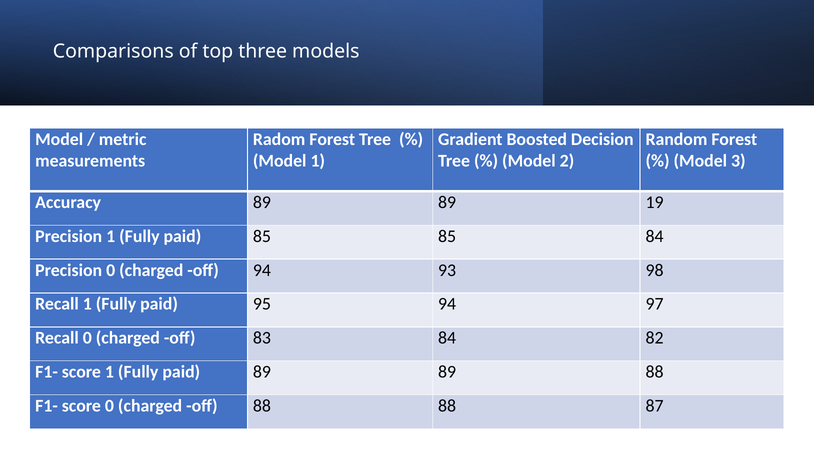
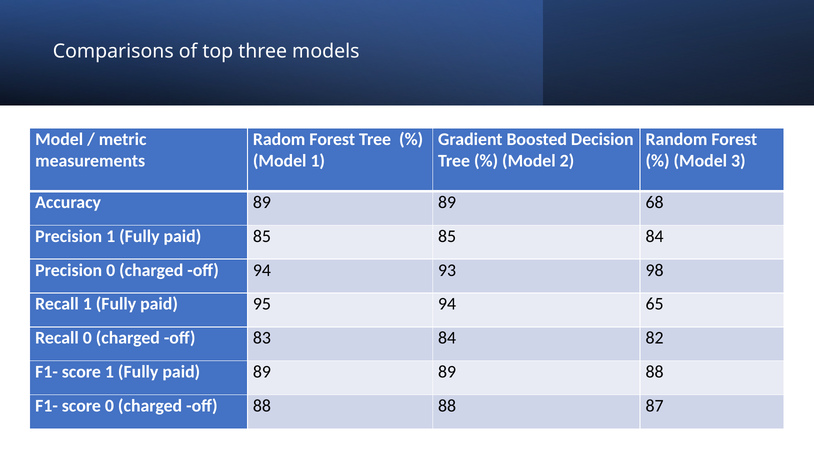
19: 19 -> 68
97: 97 -> 65
